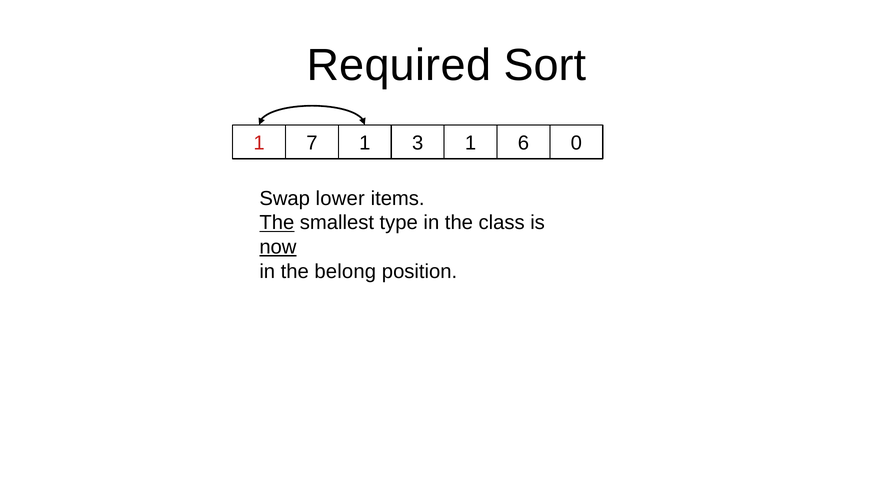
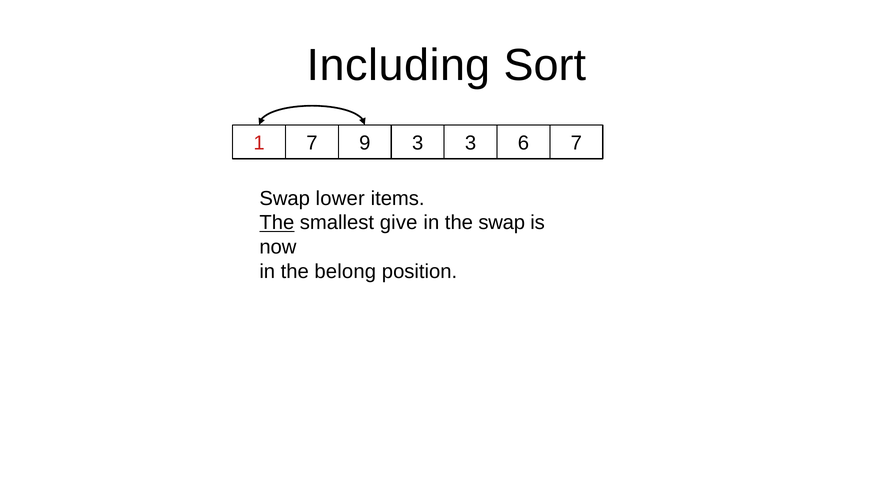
Required: Required -> Including
7 1: 1 -> 9
3 1: 1 -> 3
6 0: 0 -> 7
type: type -> give
the class: class -> swap
now underline: present -> none
